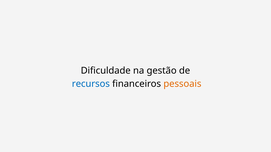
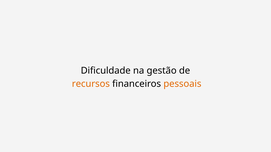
recursos colour: blue -> orange
